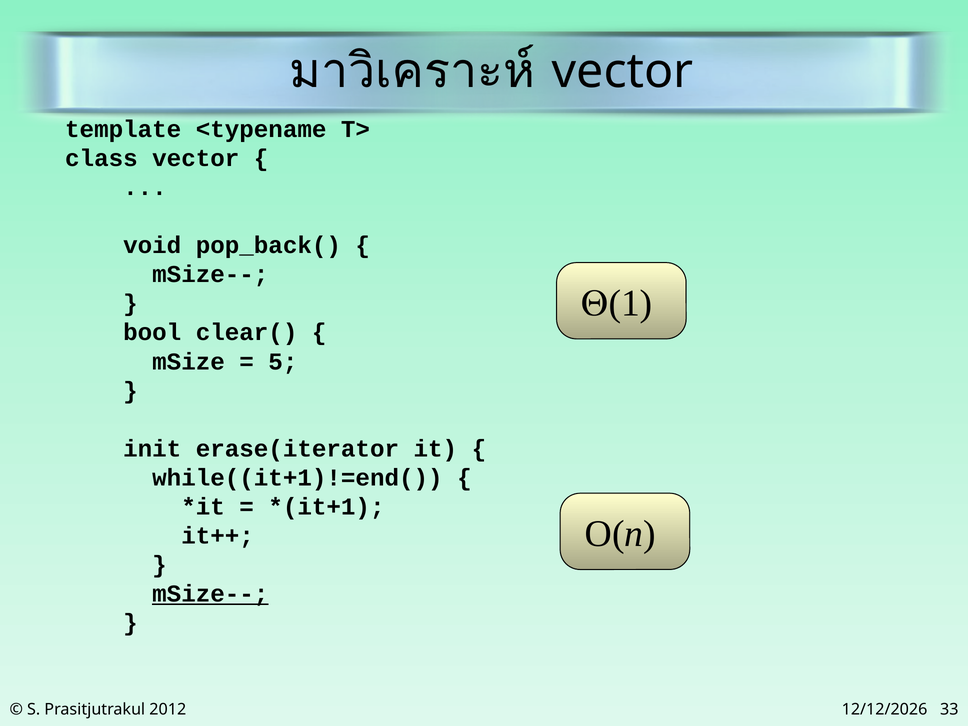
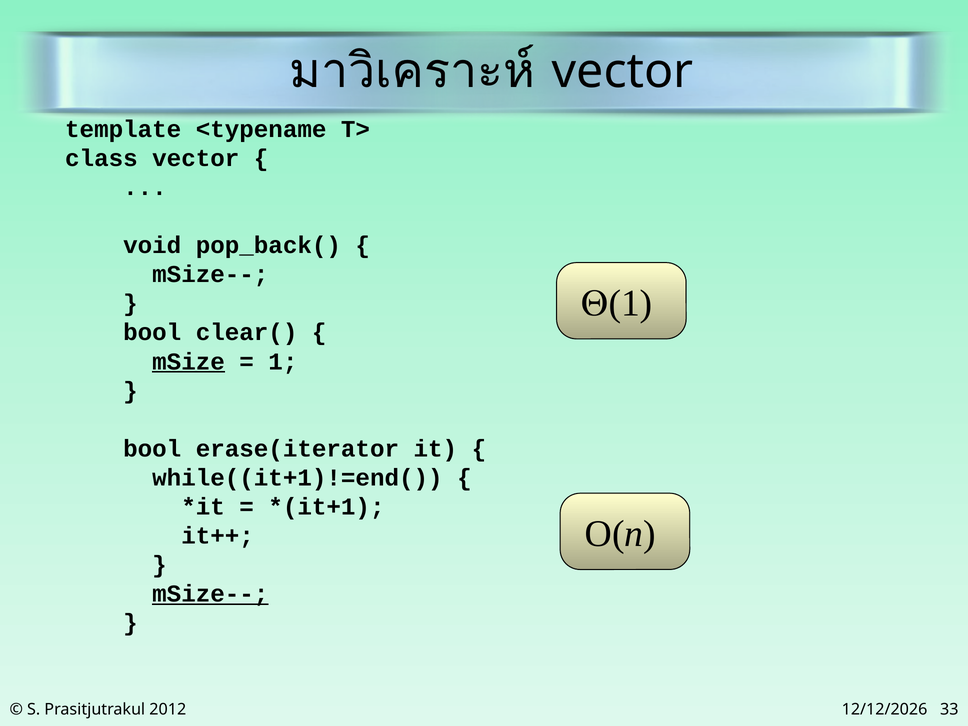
mSize underline: none -> present
5 at (283, 362): 5 -> 1
init at (152, 449): init -> bool
